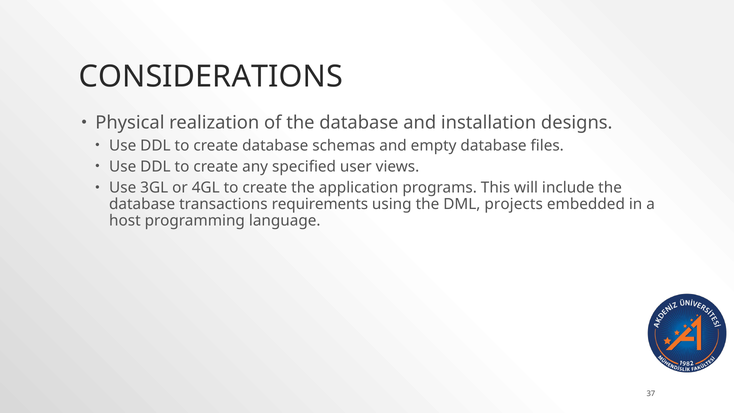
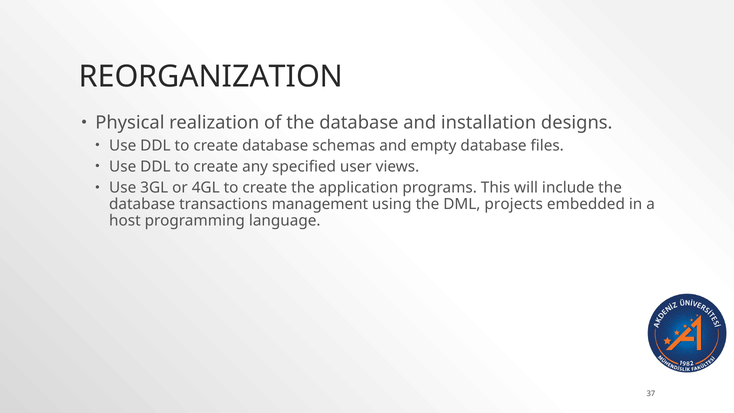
CONSIDERATIONS: CONSIDERATIONS -> REORGANIZATION
requirements: requirements -> management
